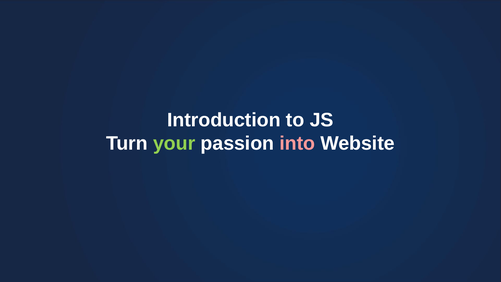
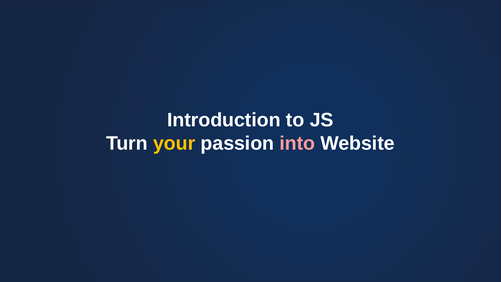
your colour: light green -> yellow
